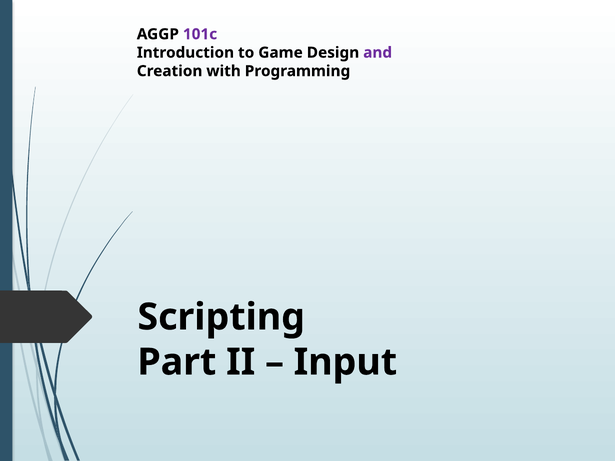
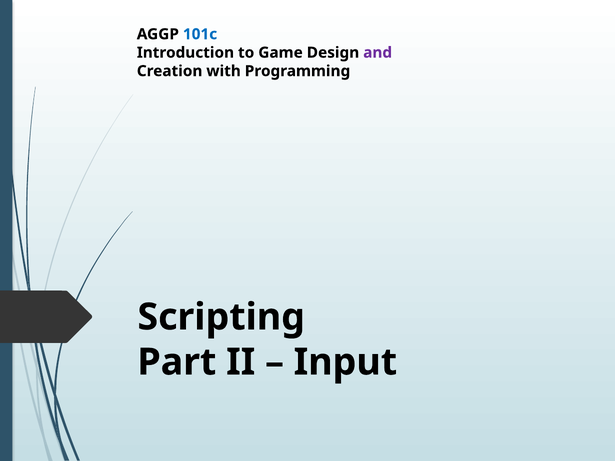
101c colour: purple -> blue
